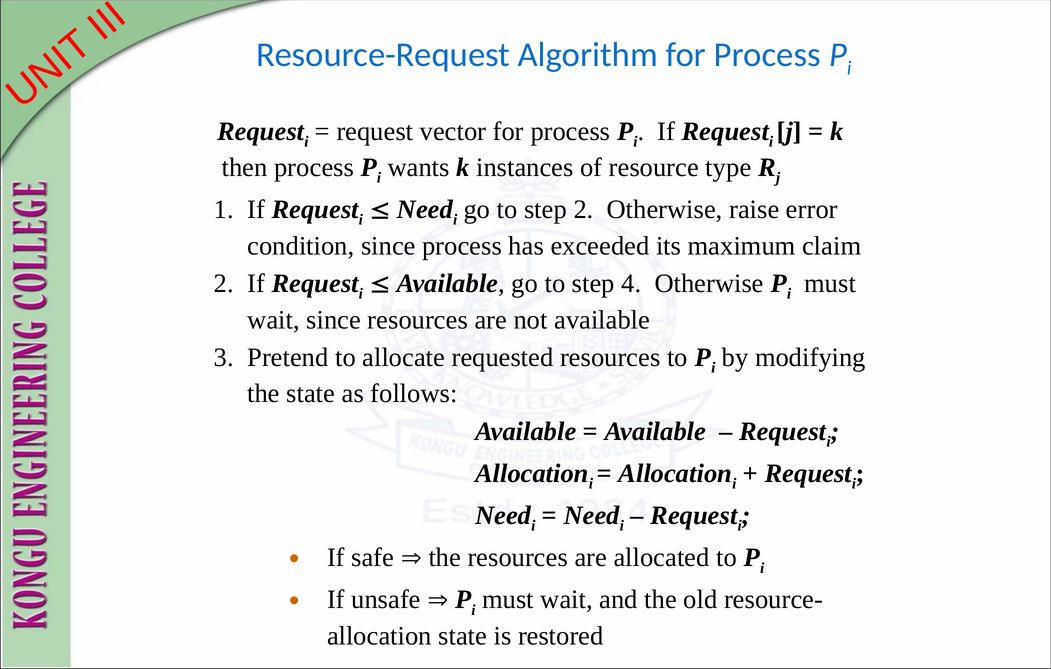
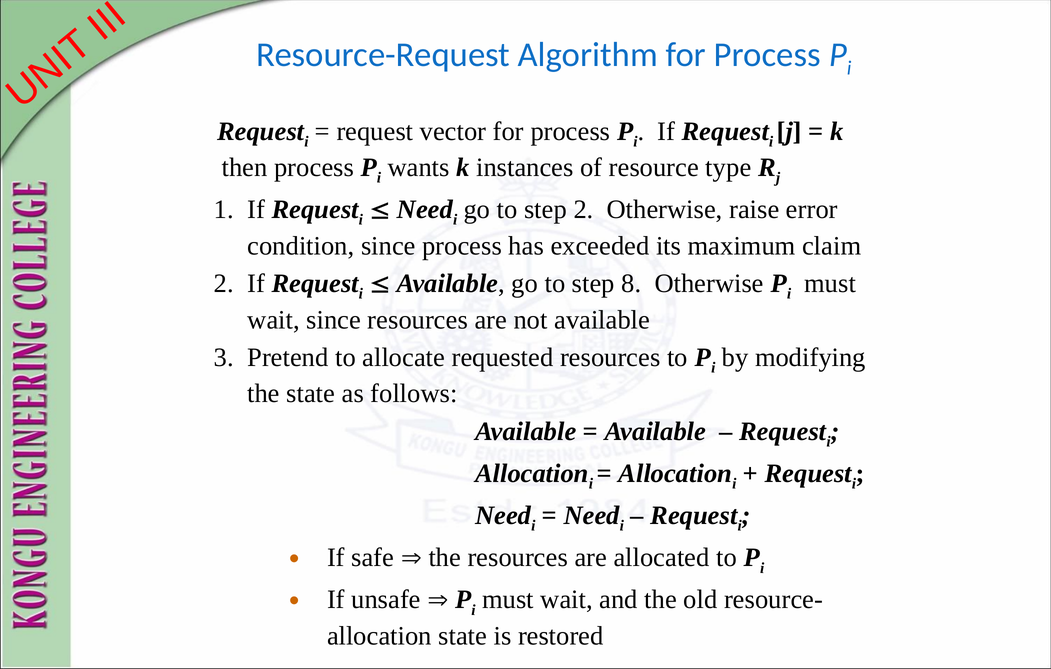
4: 4 -> 8
